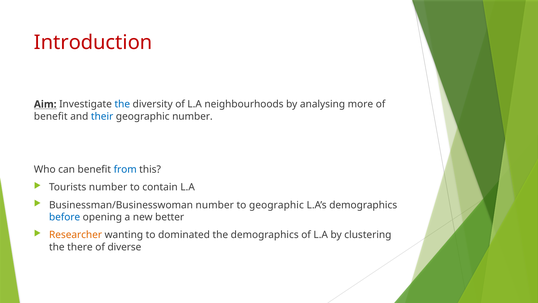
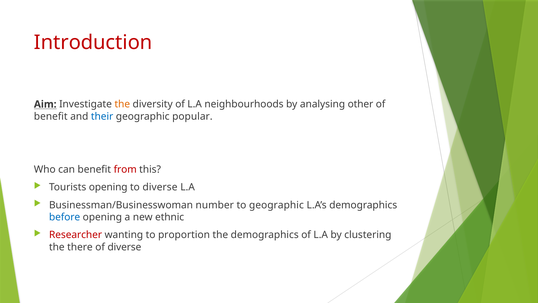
the at (122, 104) colour: blue -> orange
more: more -> other
geographic number: number -> popular
from colour: blue -> red
Tourists number: number -> opening
to contain: contain -> diverse
better: better -> ethnic
Researcher colour: orange -> red
dominated: dominated -> proportion
